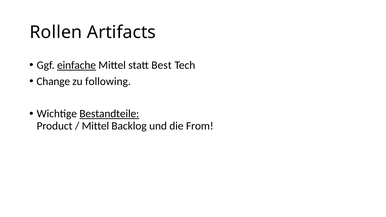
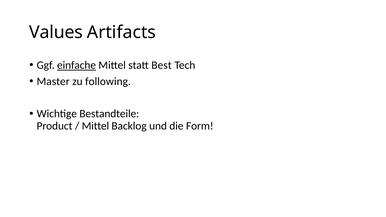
Rollen: Rollen -> Values
Change: Change -> Master
Bestandteile underline: present -> none
From: From -> Form
